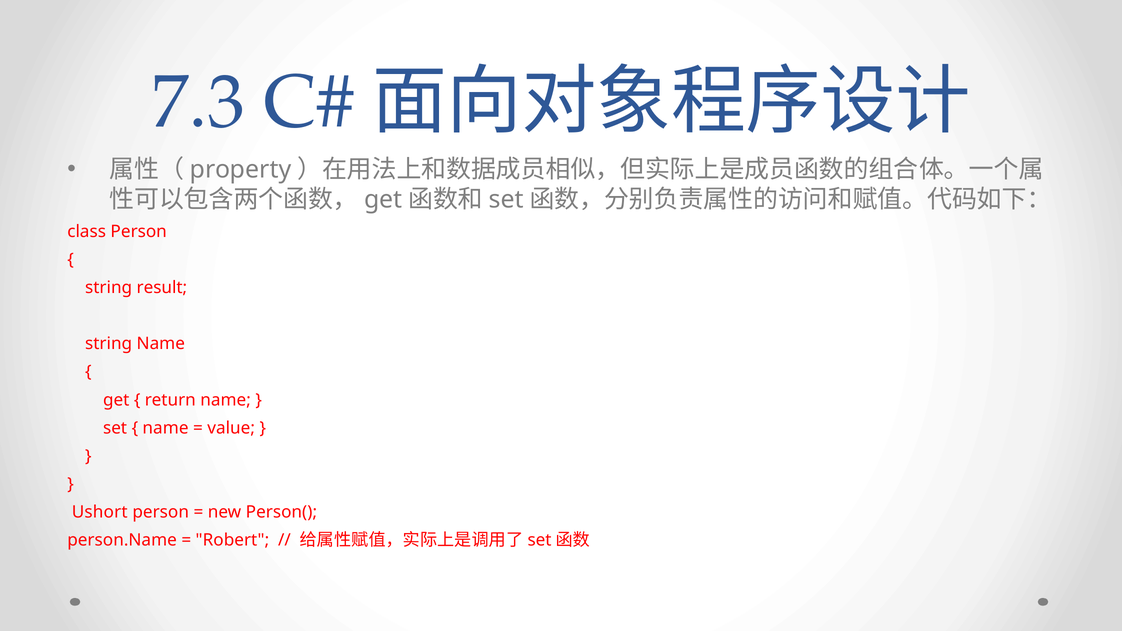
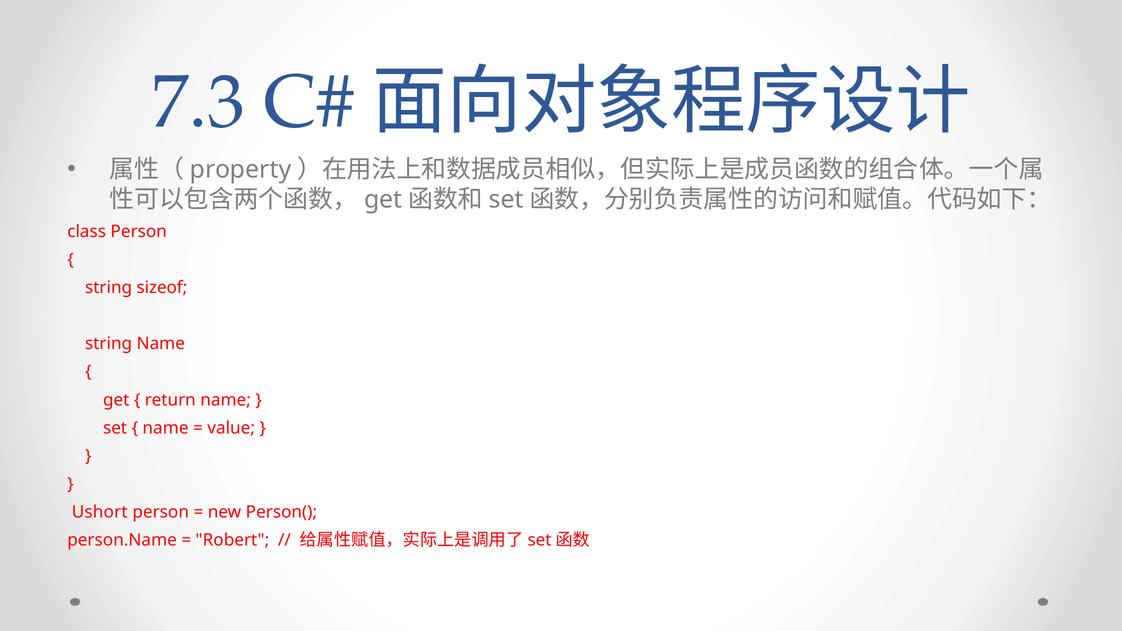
result: result -> sizeof
